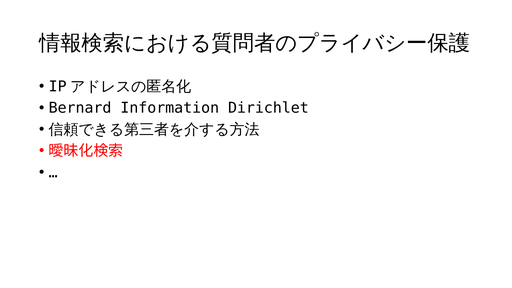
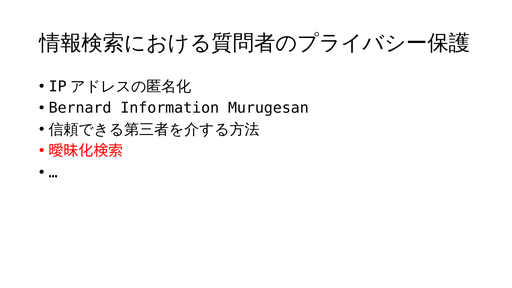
Dirichlet: Dirichlet -> Murugesan
